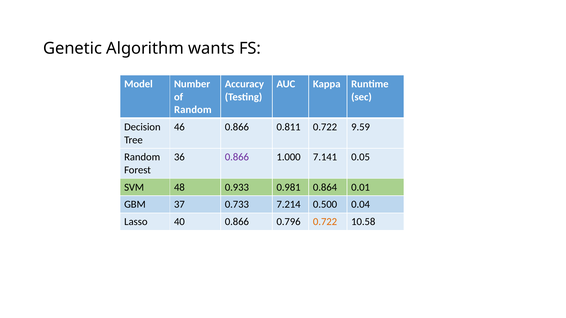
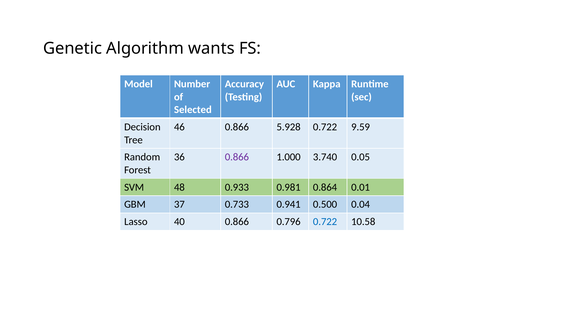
Random at (193, 110): Random -> Selected
0.811: 0.811 -> 5.928
7.141: 7.141 -> 3.740
7.214: 7.214 -> 0.941
0.722 at (325, 222) colour: orange -> blue
